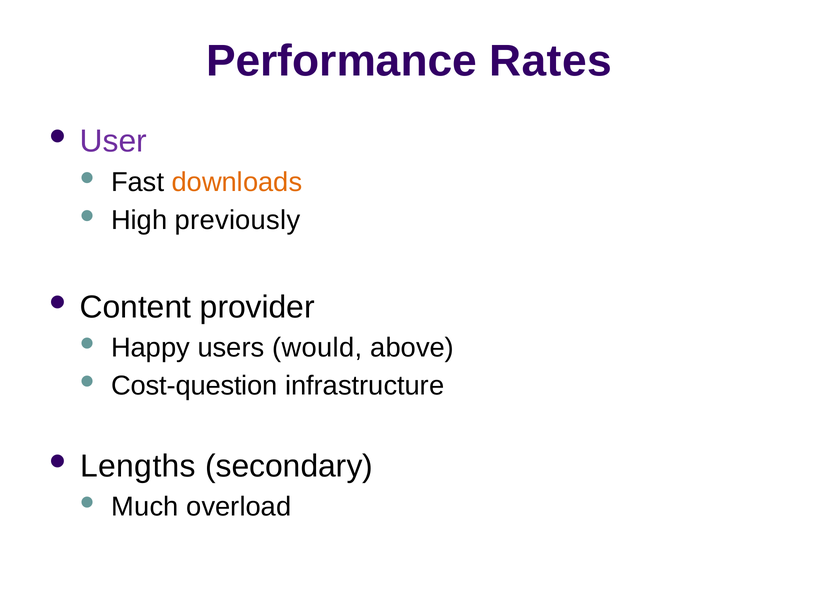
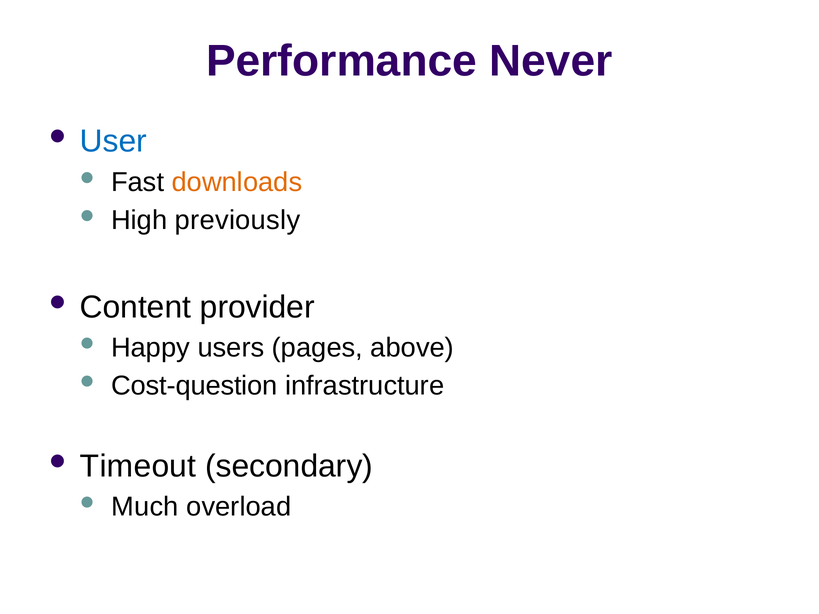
Rates: Rates -> Never
User colour: purple -> blue
would: would -> pages
Lengths: Lengths -> Timeout
